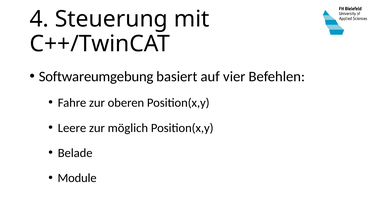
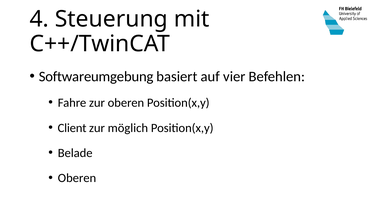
Leere: Leere -> Client
Module at (77, 179): Module -> Oberen
